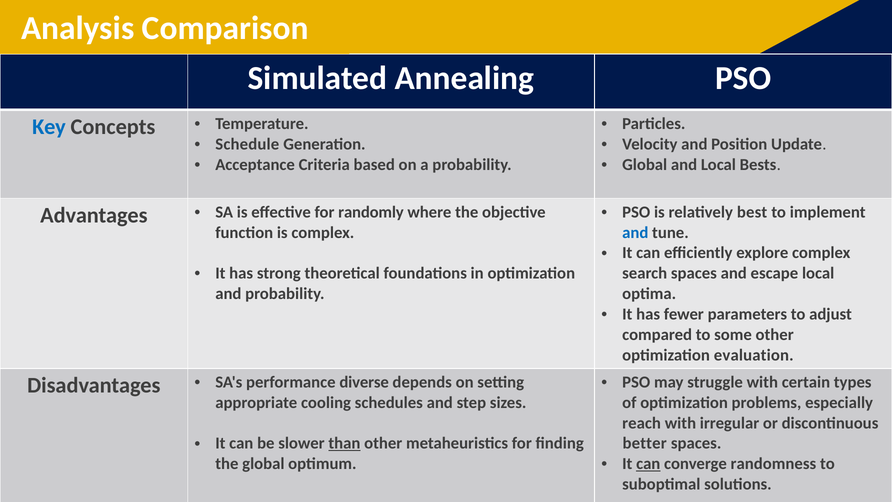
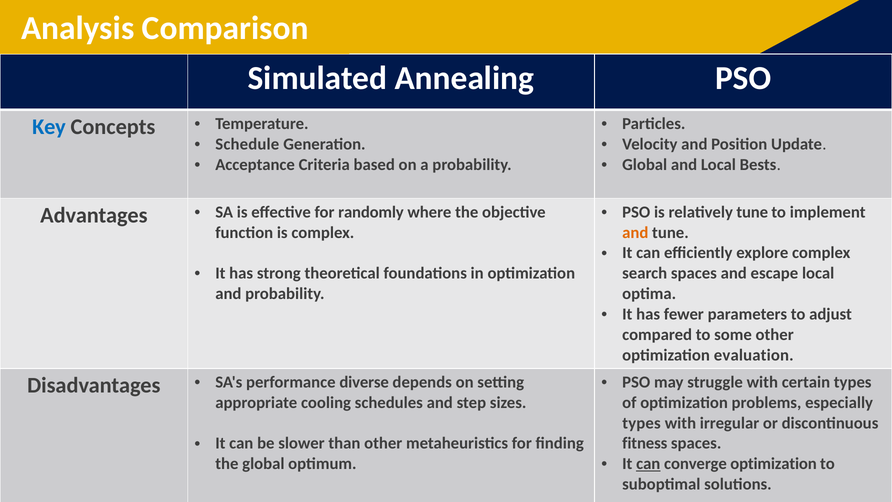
relatively best: best -> tune
and at (635, 232) colour: blue -> orange
reach at (642, 423): reach -> types
than underline: present -> none
better: better -> fitness
converge randomness: randomness -> optimization
